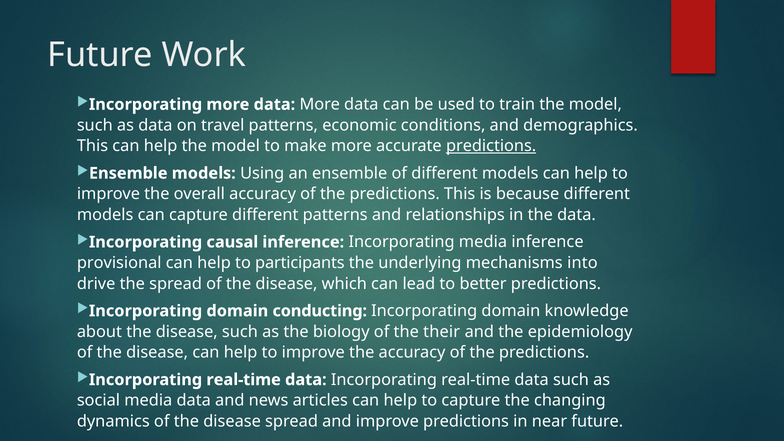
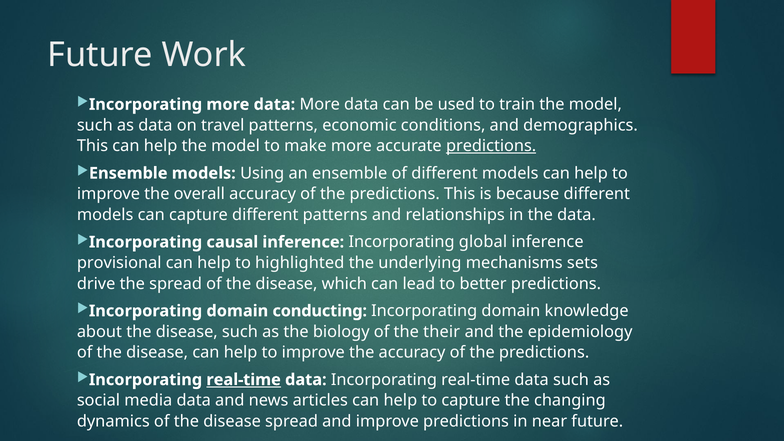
Incorporating media: media -> global
participants: participants -> highlighted
into: into -> sets
real-time at (244, 380) underline: none -> present
